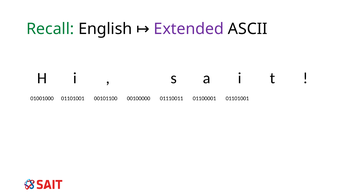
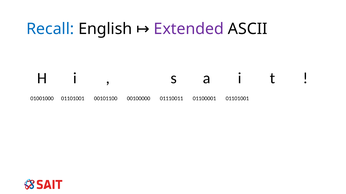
Recall colour: green -> blue
